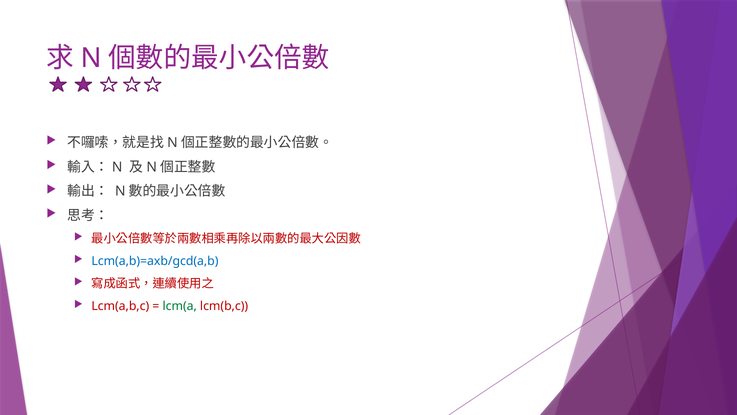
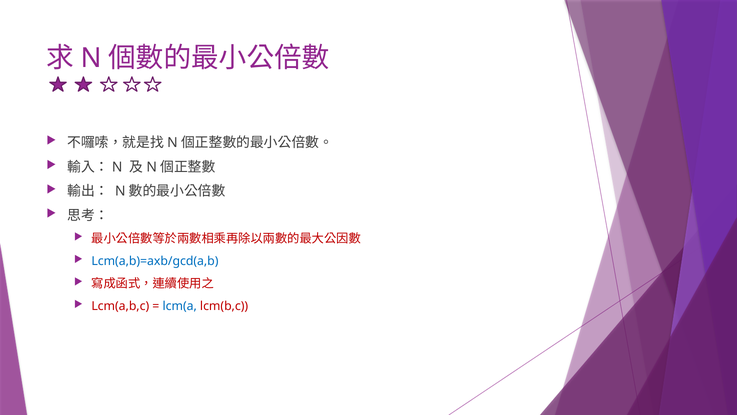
lcm(a colour: green -> blue
